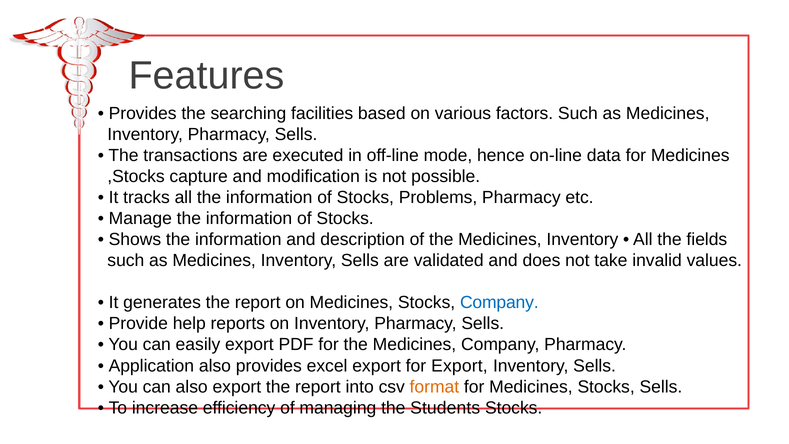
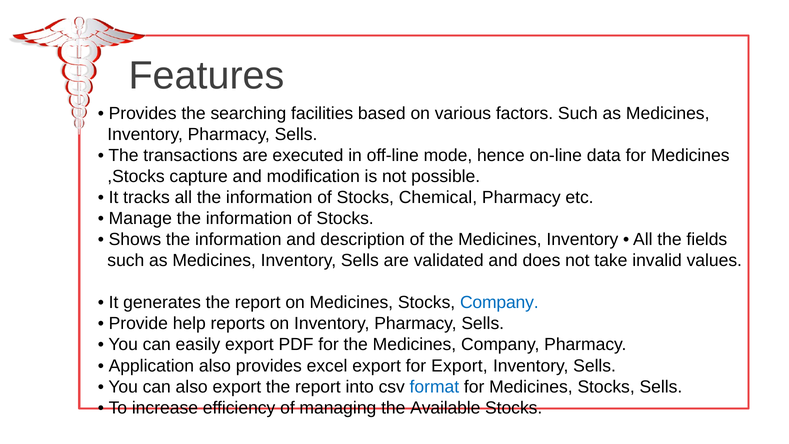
Problems: Problems -> Chemical
format colour: orange -> blue
Students: Students -> Available
